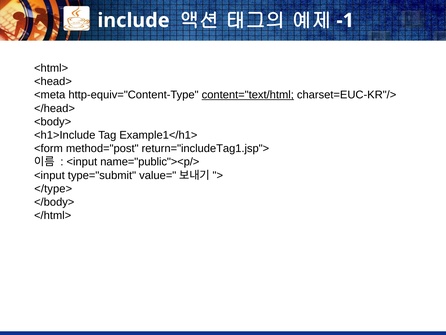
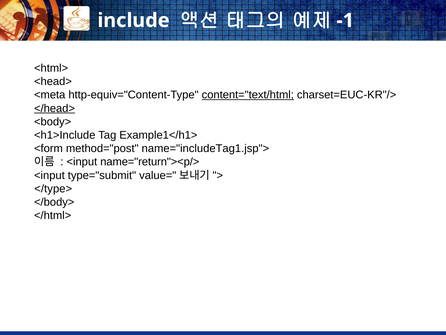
</head> underline: none -> present
return="includeTag1.jsp">: return="includeTag1.jsp"> -> name="includeTag1.jsp">
name="public"><p/>: name="public"><p/> -> name="return"><p/>
